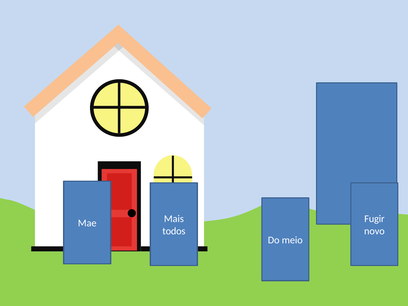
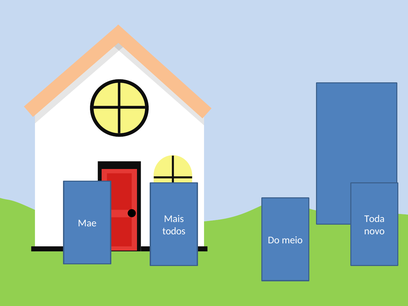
Fugir: Fugir -> Toda
